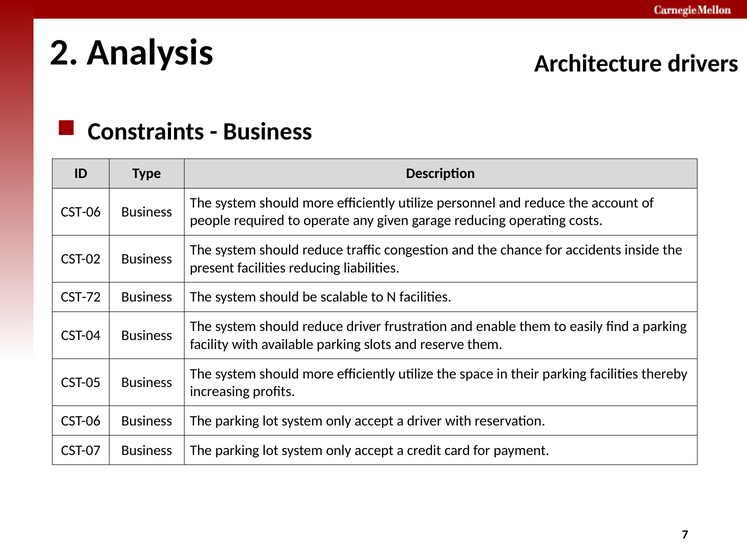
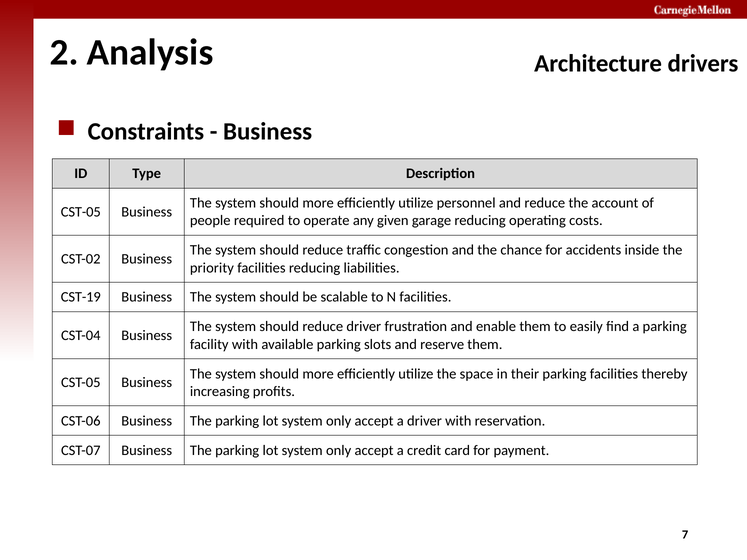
CST-06 at (81, 212): CST-06 -> CST-05
present: present -> priority
CST-72: CST-72 -> CST-19
